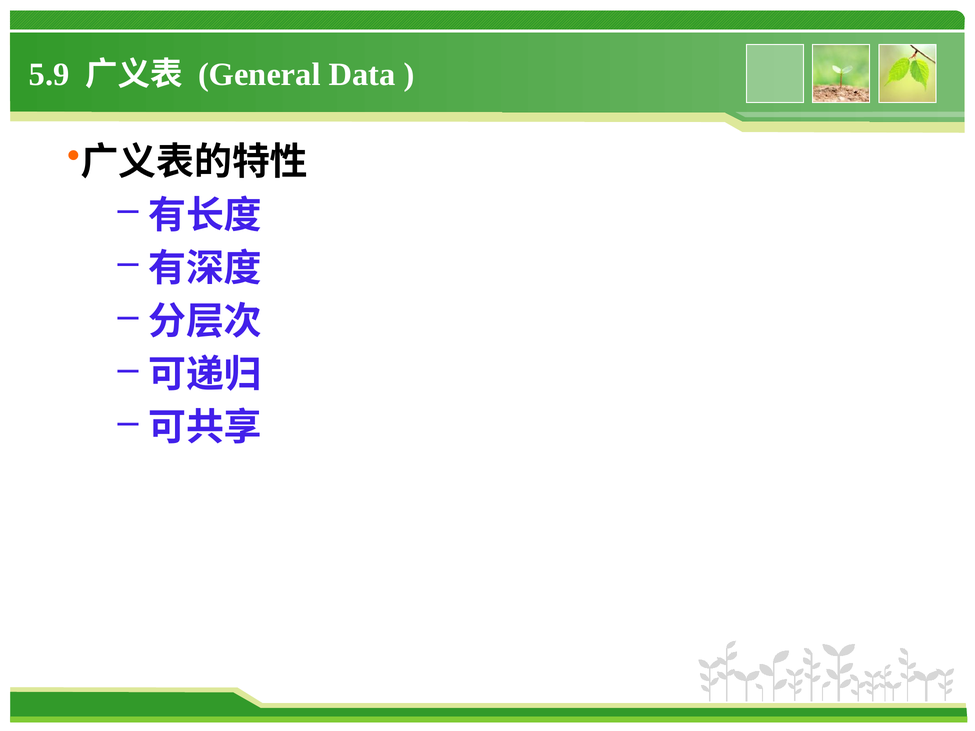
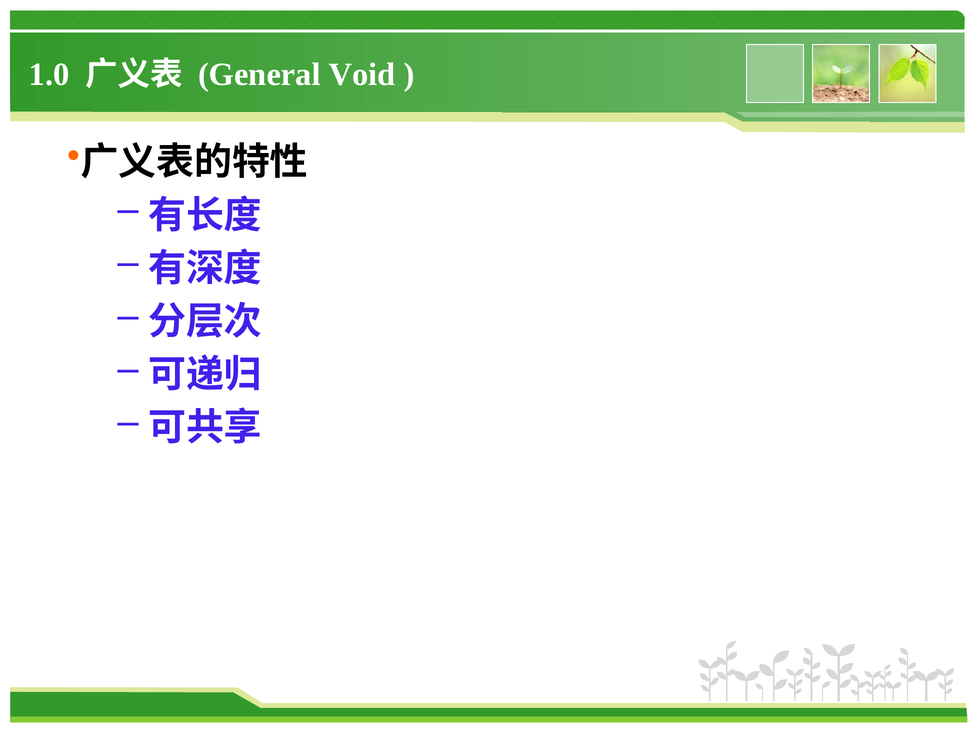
5.9: 5.9 -> 1.0
Data: Data -> Void
